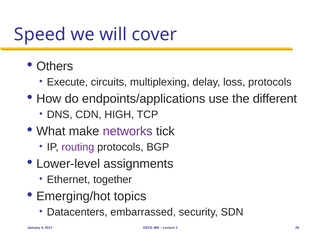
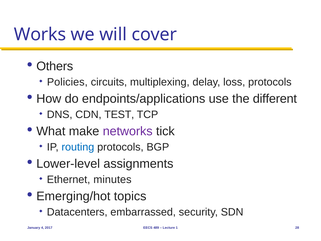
Speed: Speed -> Works
Execute: Execute -> Policies
HIGH: HIGH -> TEST
routing colour: purple -> blue
together: together -> minutes
